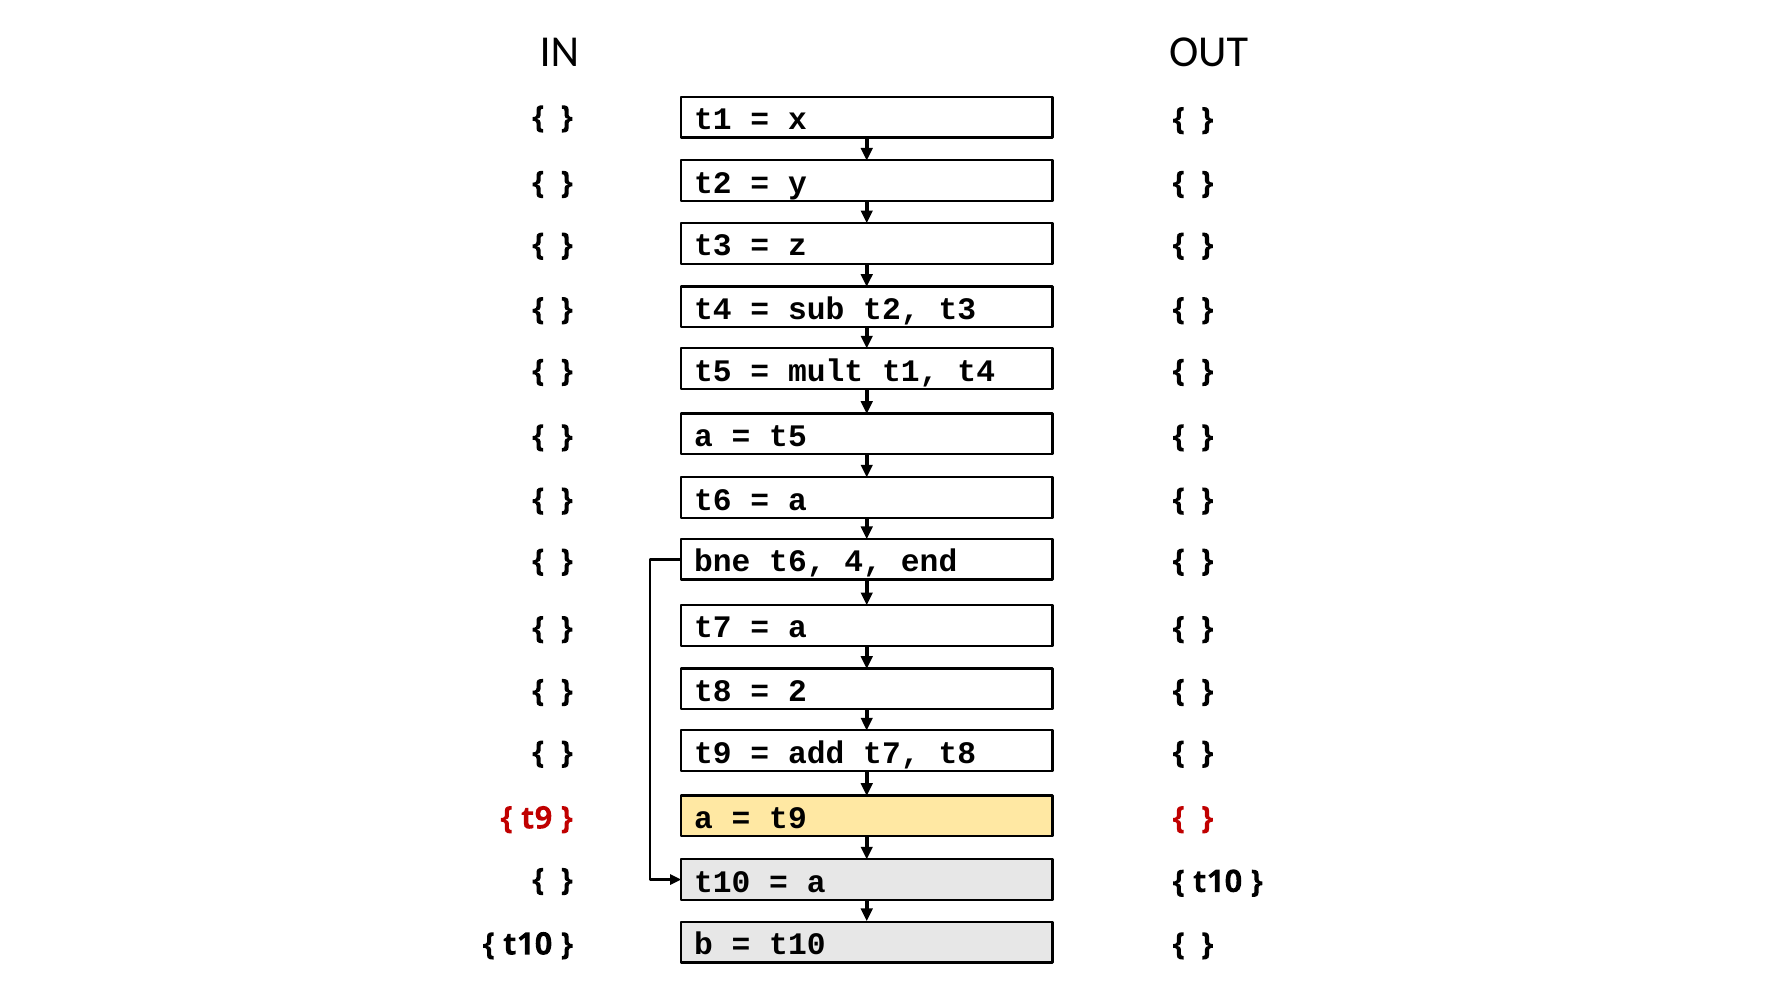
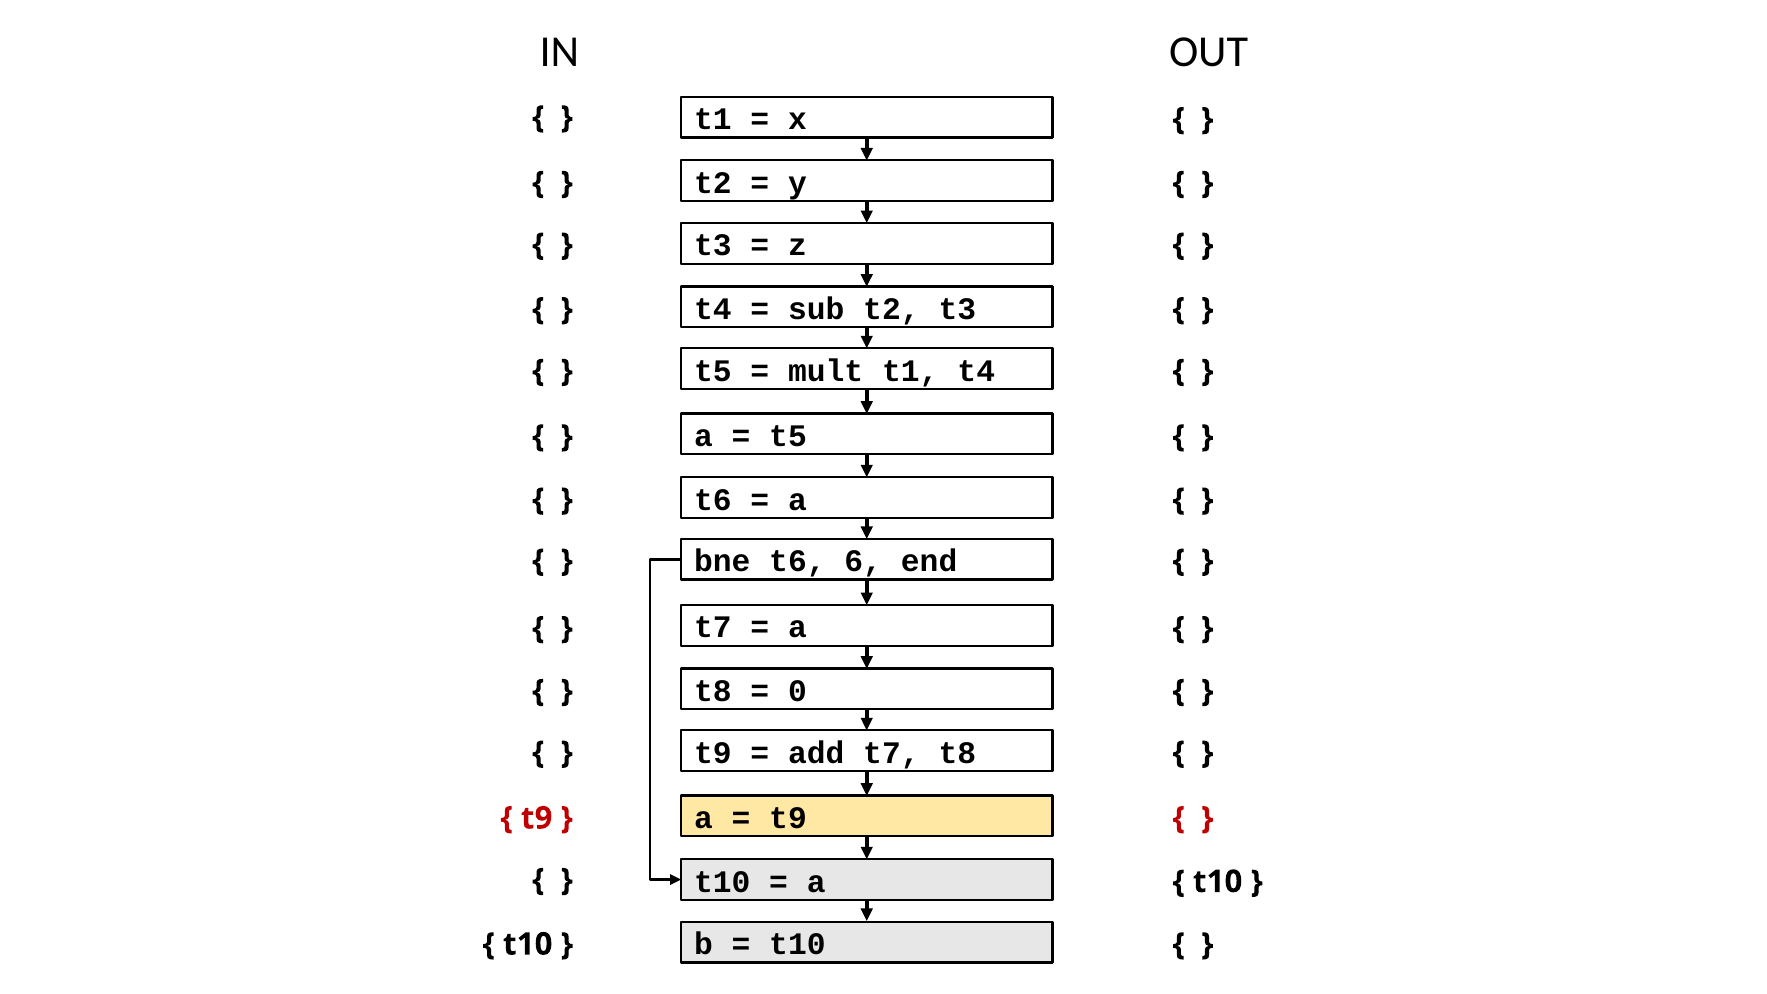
4: 4 -> 6
2: 2 -> 0
